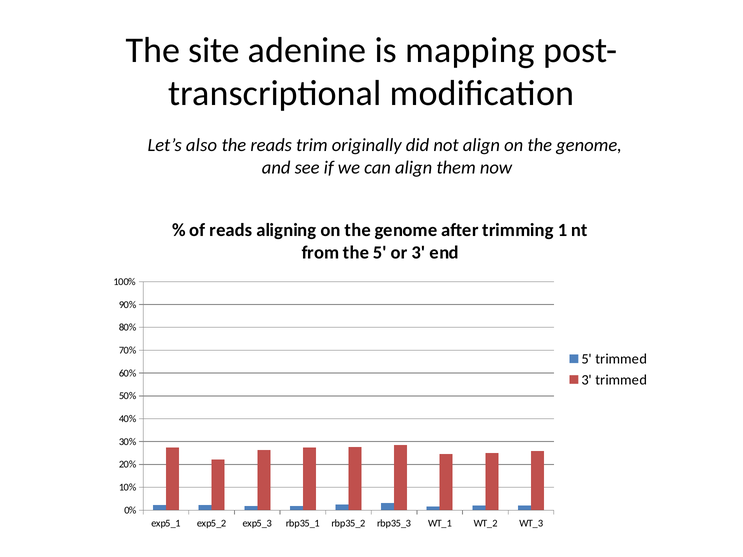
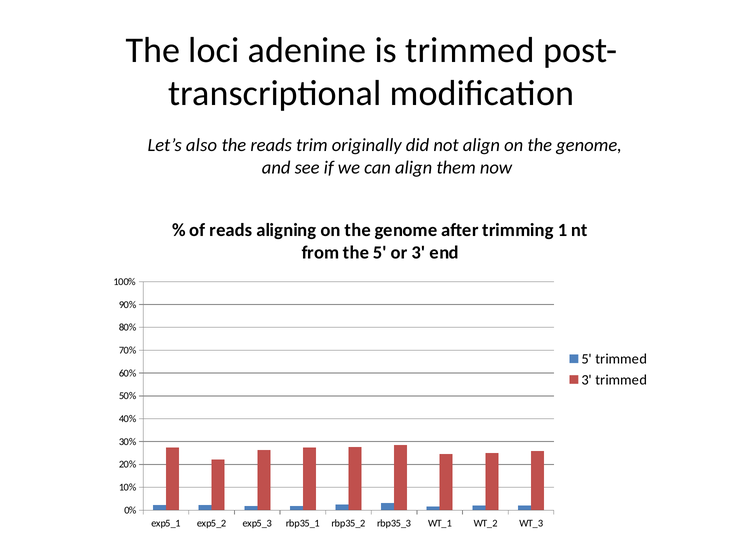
site: site -> loci
is mapping: mapping -> trimmed
